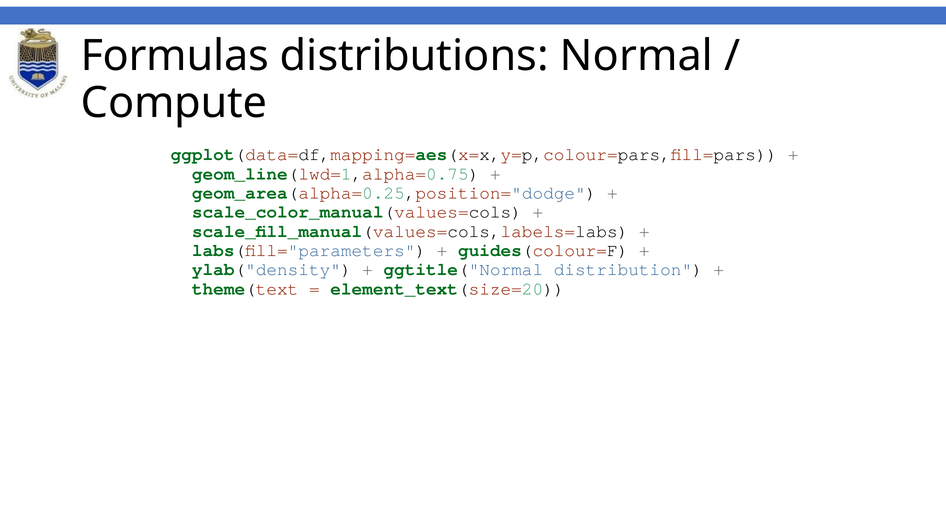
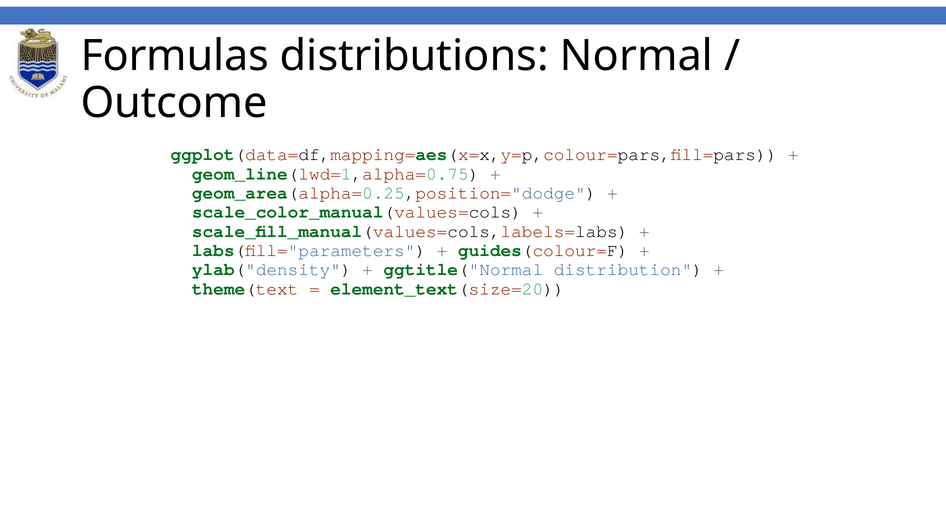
Compute: Compute -> Outcome
